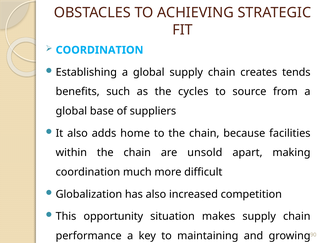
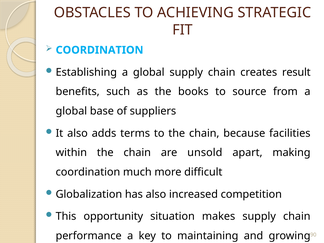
tends: tends -> result
cycles: cycles -> books
home: home -> terms
